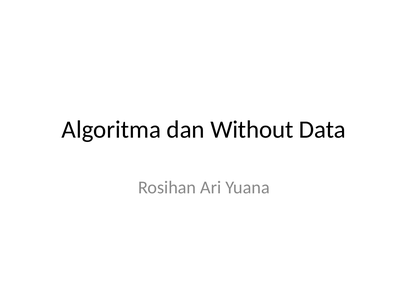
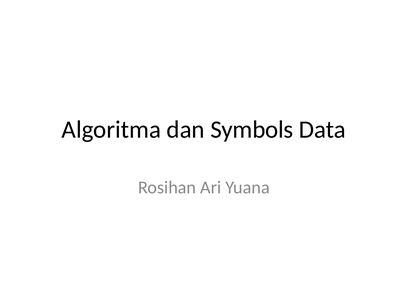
Without: Without -> Symbols
